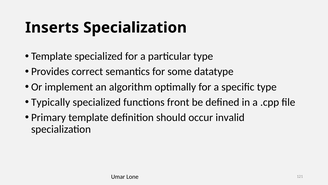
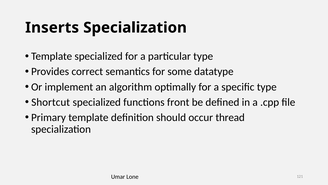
Typically: Typically -> Shortcut
invalid: invalid -> thread
